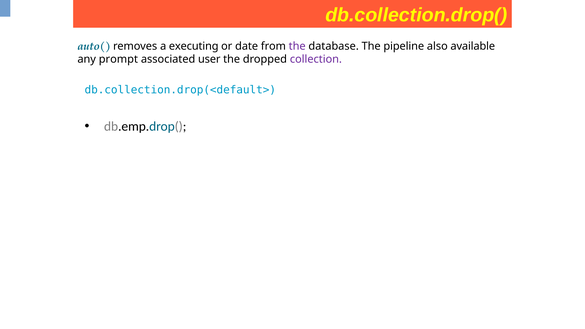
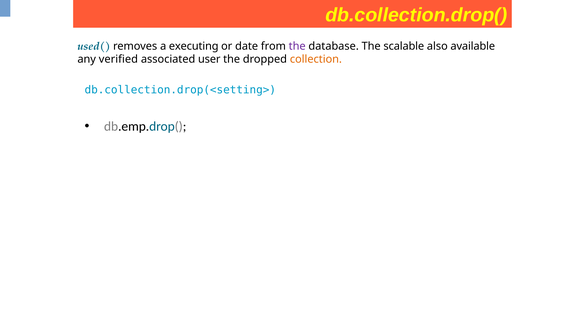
auto(: auto( -> used(
pipeline: pipeline -> scalable
prompt: prompt -> verified
collection colour: purple -> orange
db.collection.drop(<default>: db.collection.drop(<default> -> db.collection.drop(<setting>
